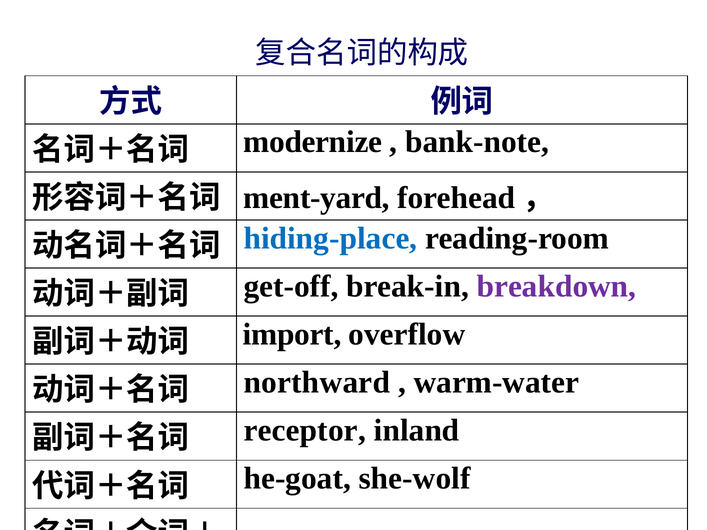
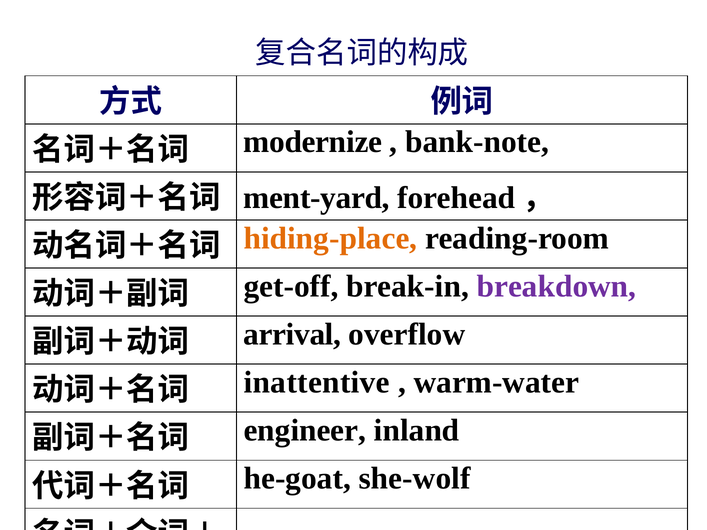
hiding-place colour: blue -> orange
import: import -> arrival
northward: northward -> inattentive
receptor: receptor -> engineer
